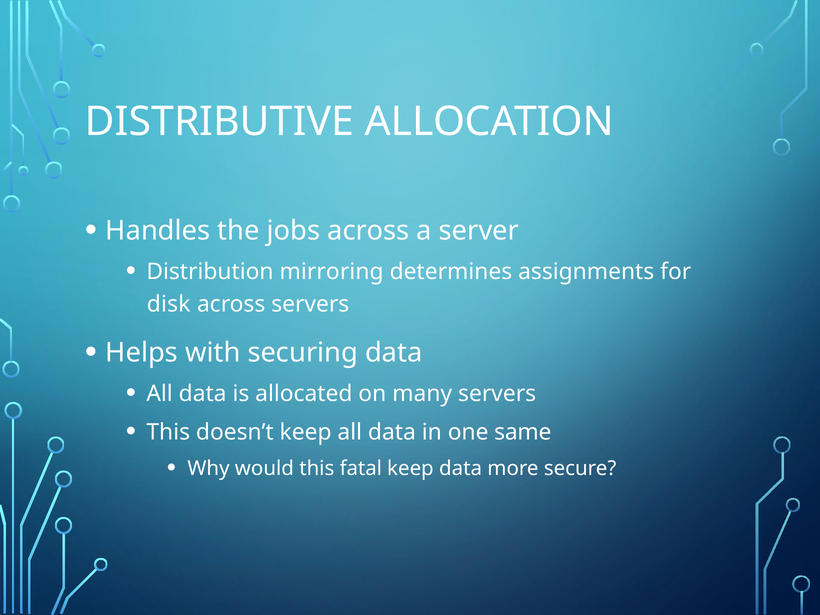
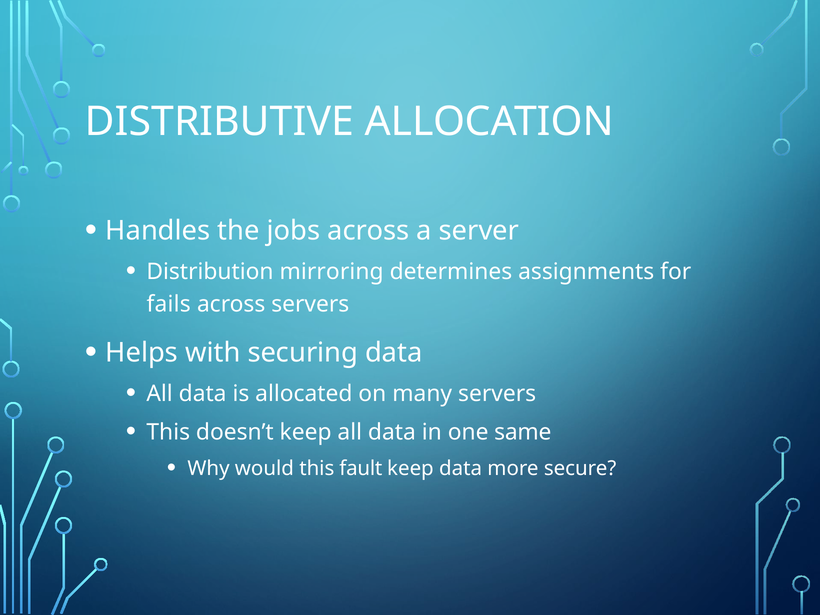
disk: disk -> fails
fatal: fatal -> fault
